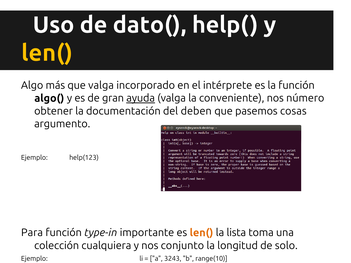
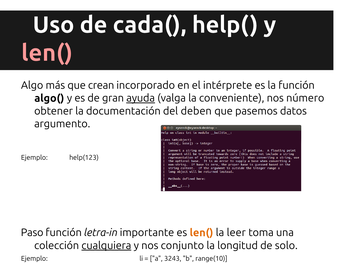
dato(: dato( -> cada(
len( at (47, 53) colour: yellow -> pink
que valga: valga -> crean
cosas: cosas -> datos
Para: Para -> Paso
type-in: type-in -> letra-in
lista: lista -> leer
cualquiera underline: none -> present
